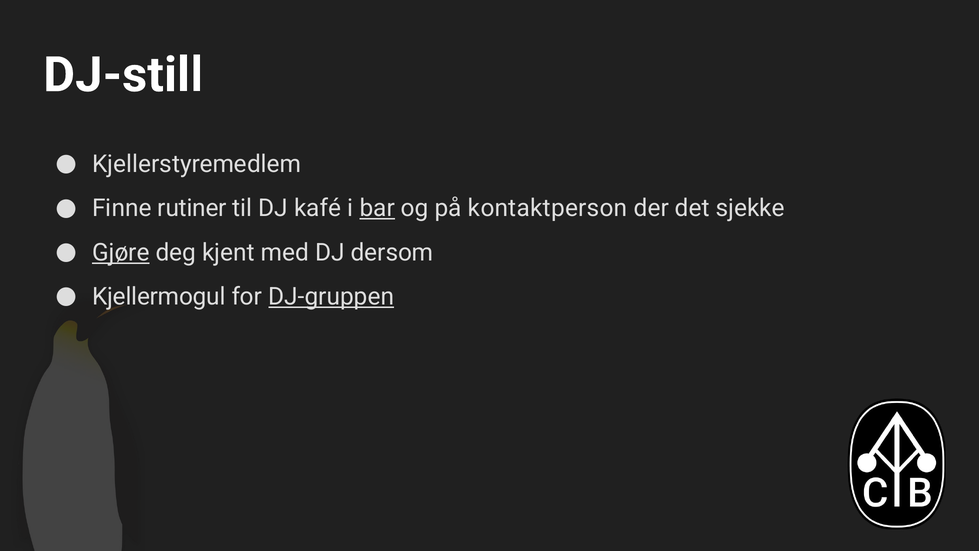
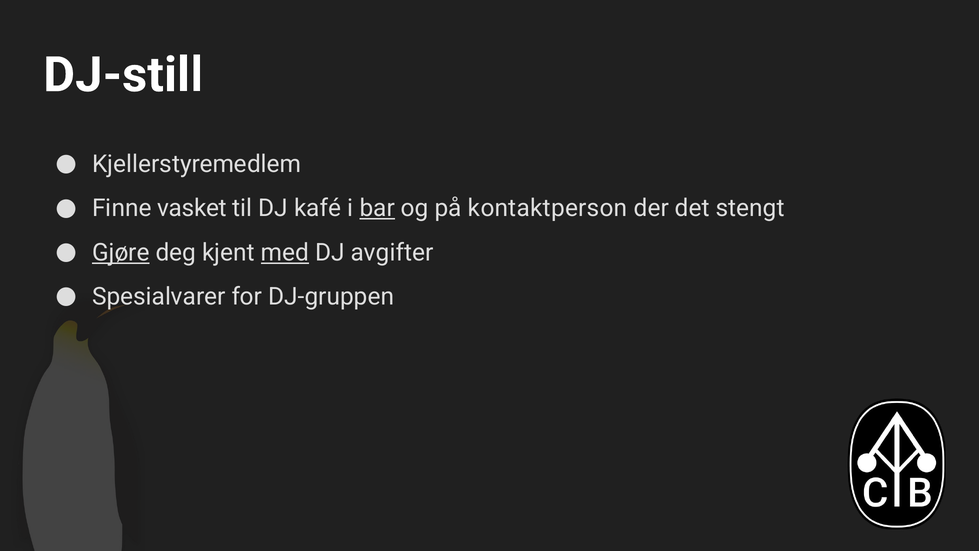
rutiner: rutiner -> vasket
sjekke: sjekke -> stengt
med underline: none -> present
dersom: dersom -> avgifter
Kjellermogul: Kjellermogul -> Spesialvarer
DJ-gruppen underline: present -> none
